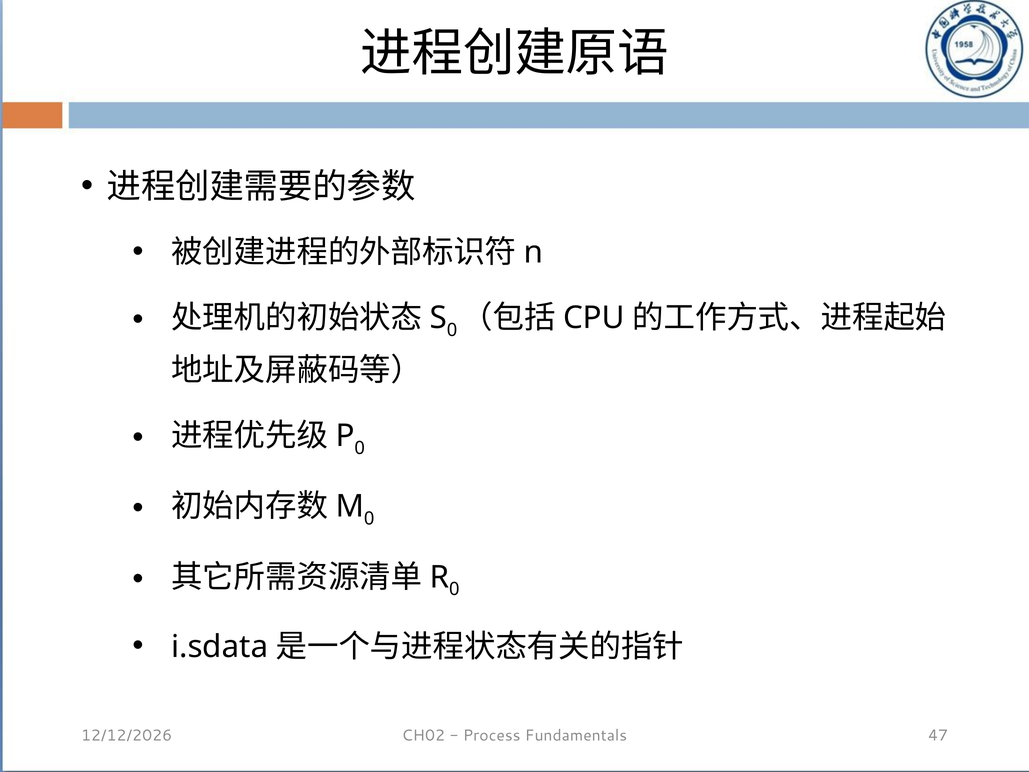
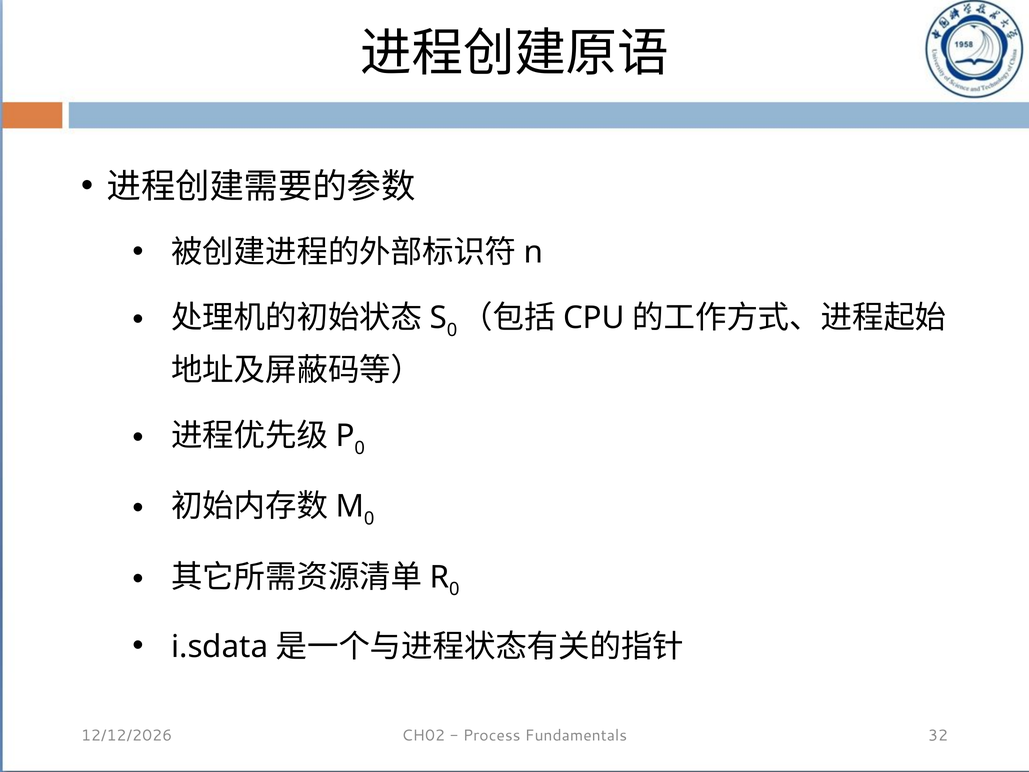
47: 47 -> 32
